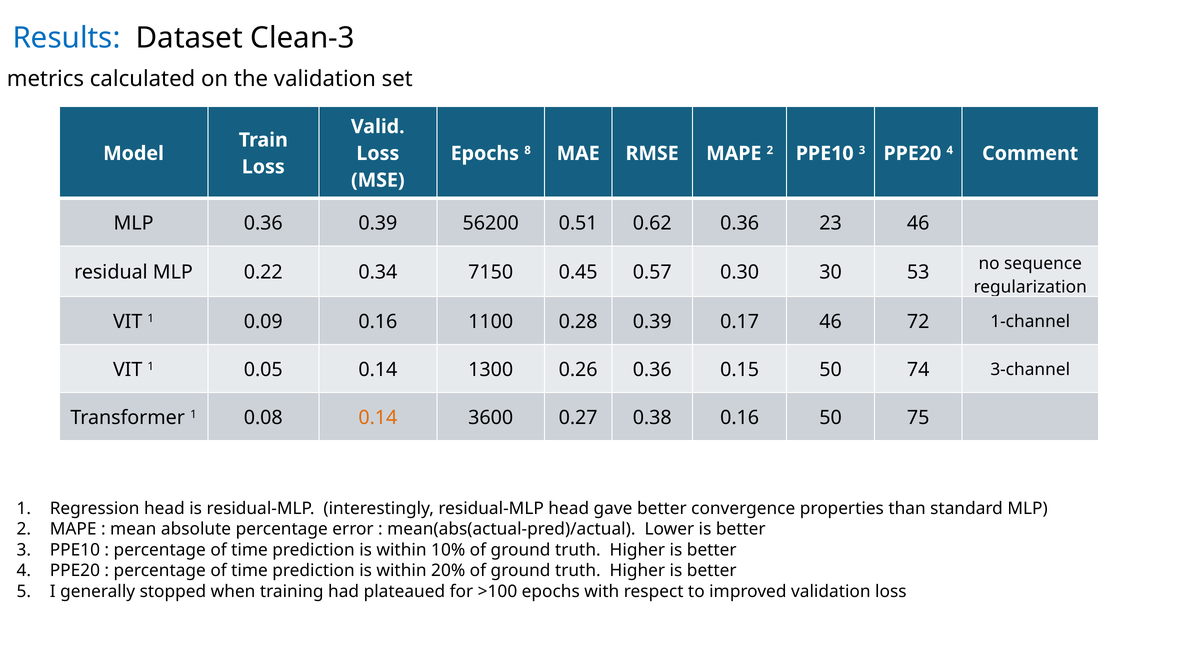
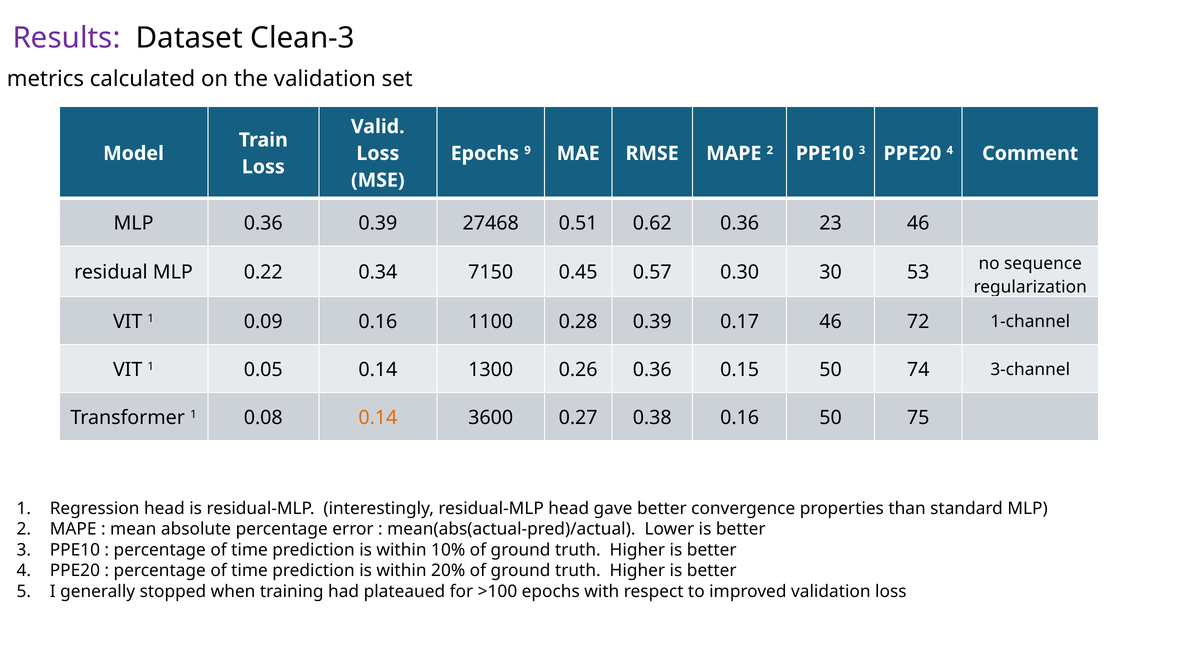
Results colour: blue -> purple
8: 8 -> 9
56200: 56200 -> 27468
